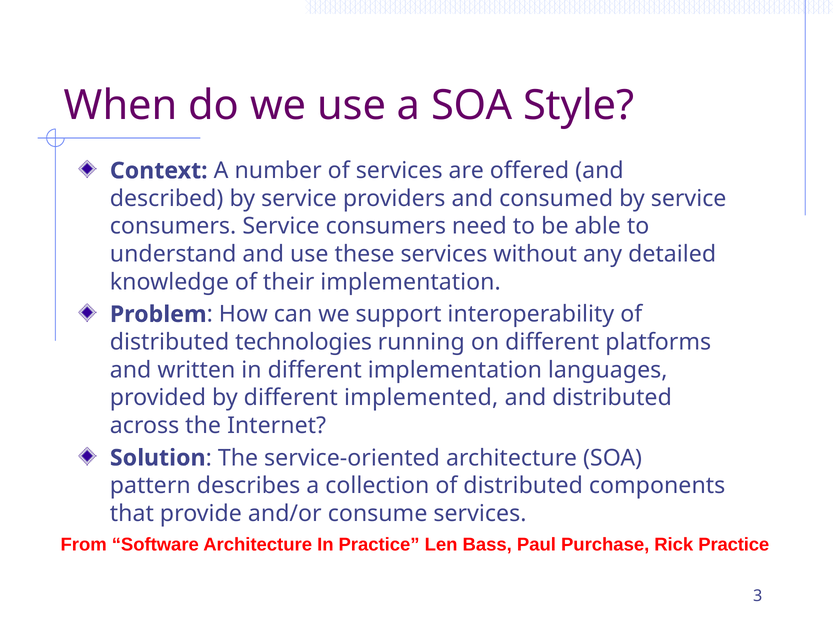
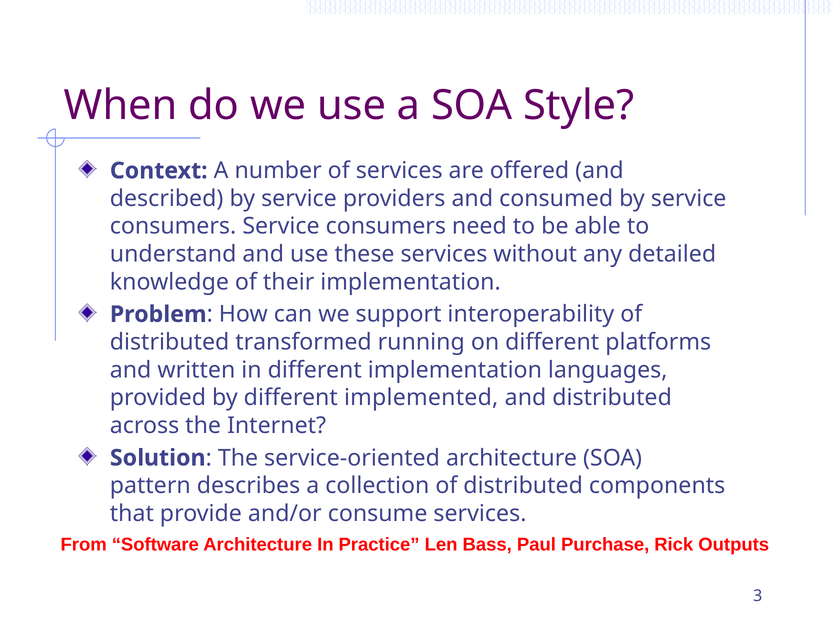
technologies: technologies -> transformed
Rick Practice: Practice -> Outputs
